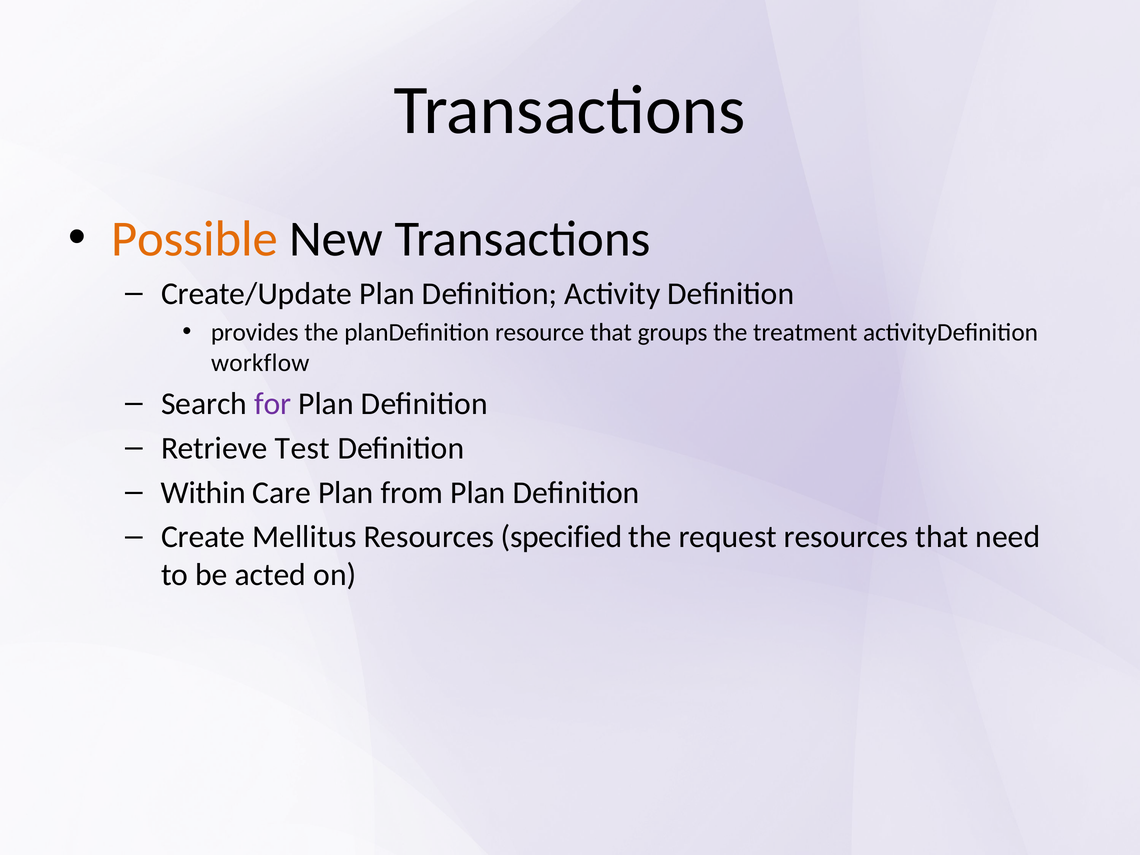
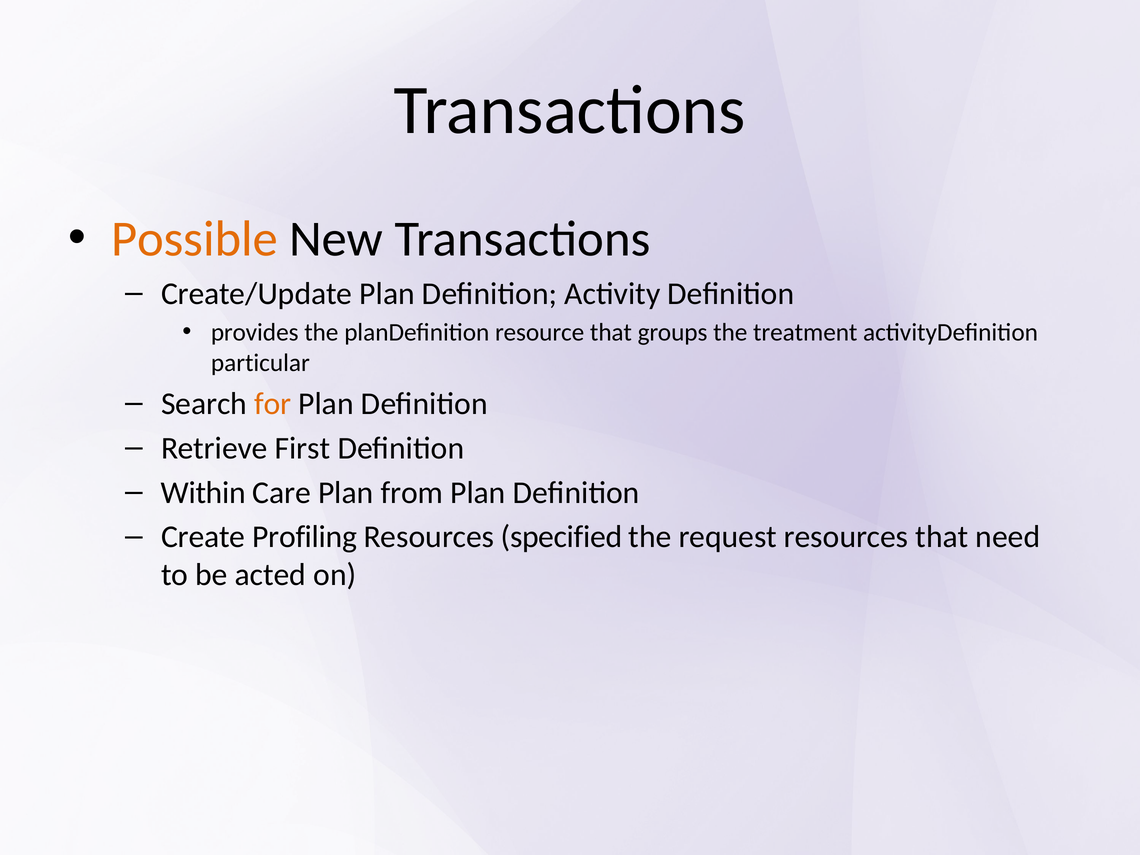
workflow: workflow -> particular
for colour: purple -> orange
Test: Test -> First
Mellitus: Mellitus -> Profiling
